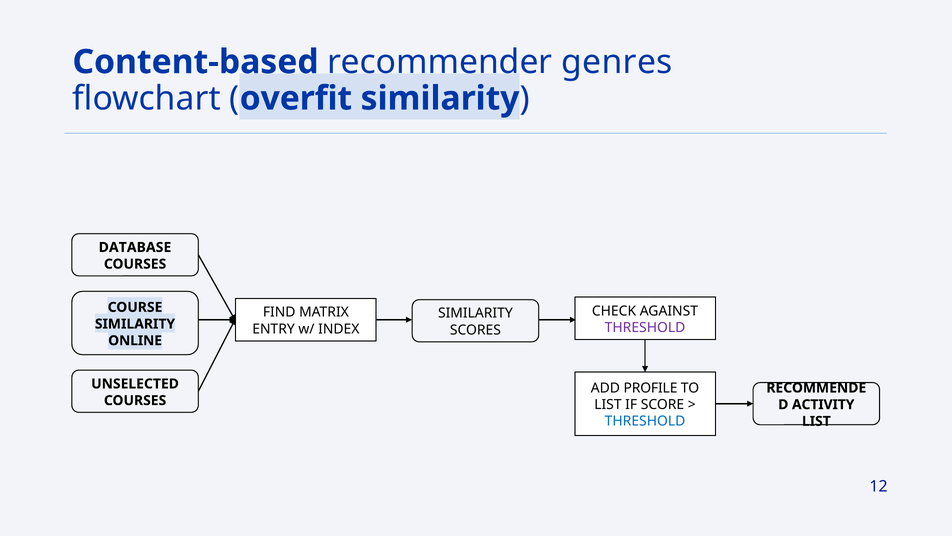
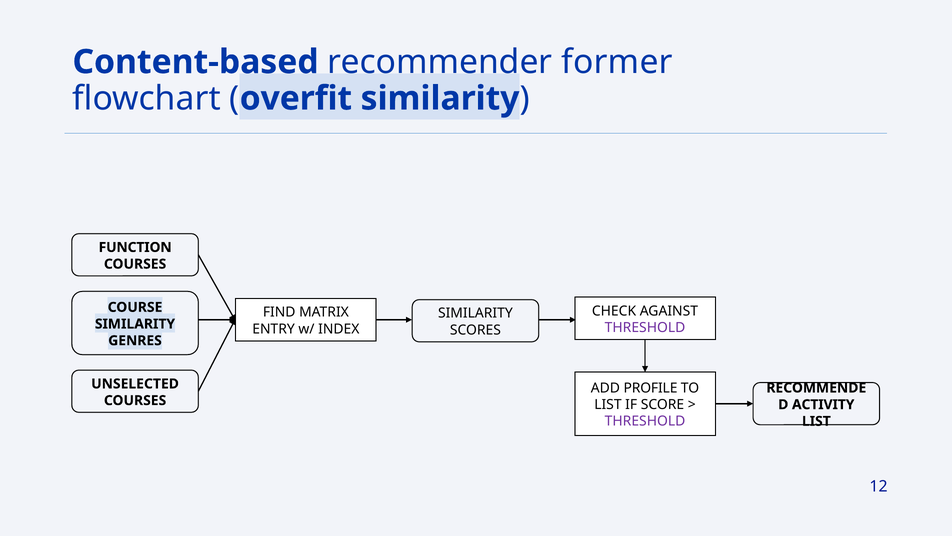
genres: genres -> former
DATABASE: DATABASE -> FUNCTION
ONLINE: ONLINE -> GENRES
THRESHOLD at (645, 421) colour: blue -> purple
